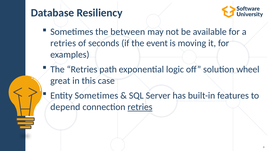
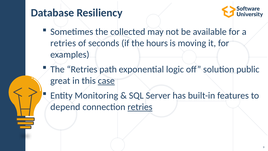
between: between -> collected
event: event -> hours
wheel: wheel -> public
case underline: none -> present
Entity Sometimes: Sometimes -> Monitoring
